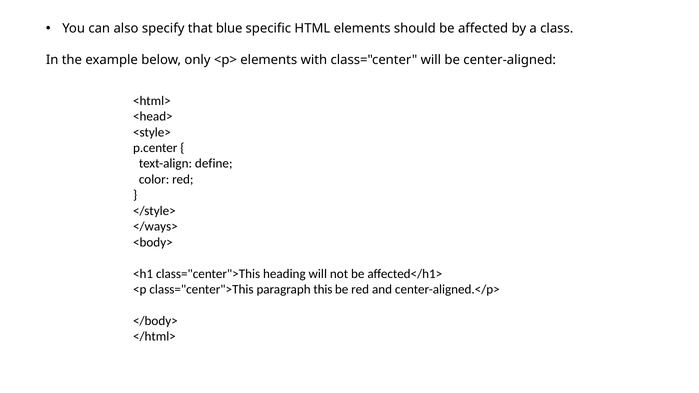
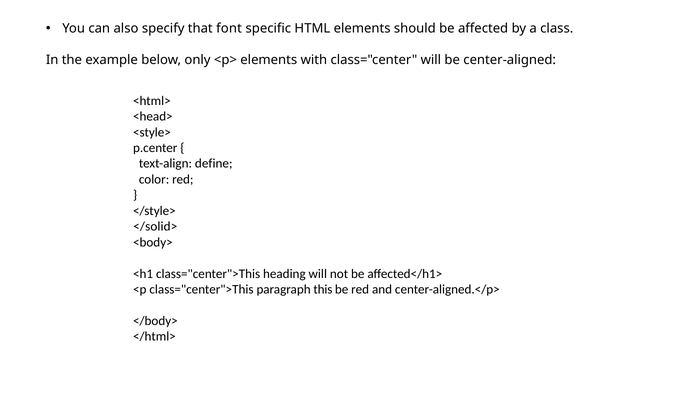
blue: blue -> font
</ways>: </ways> -> </solid>
